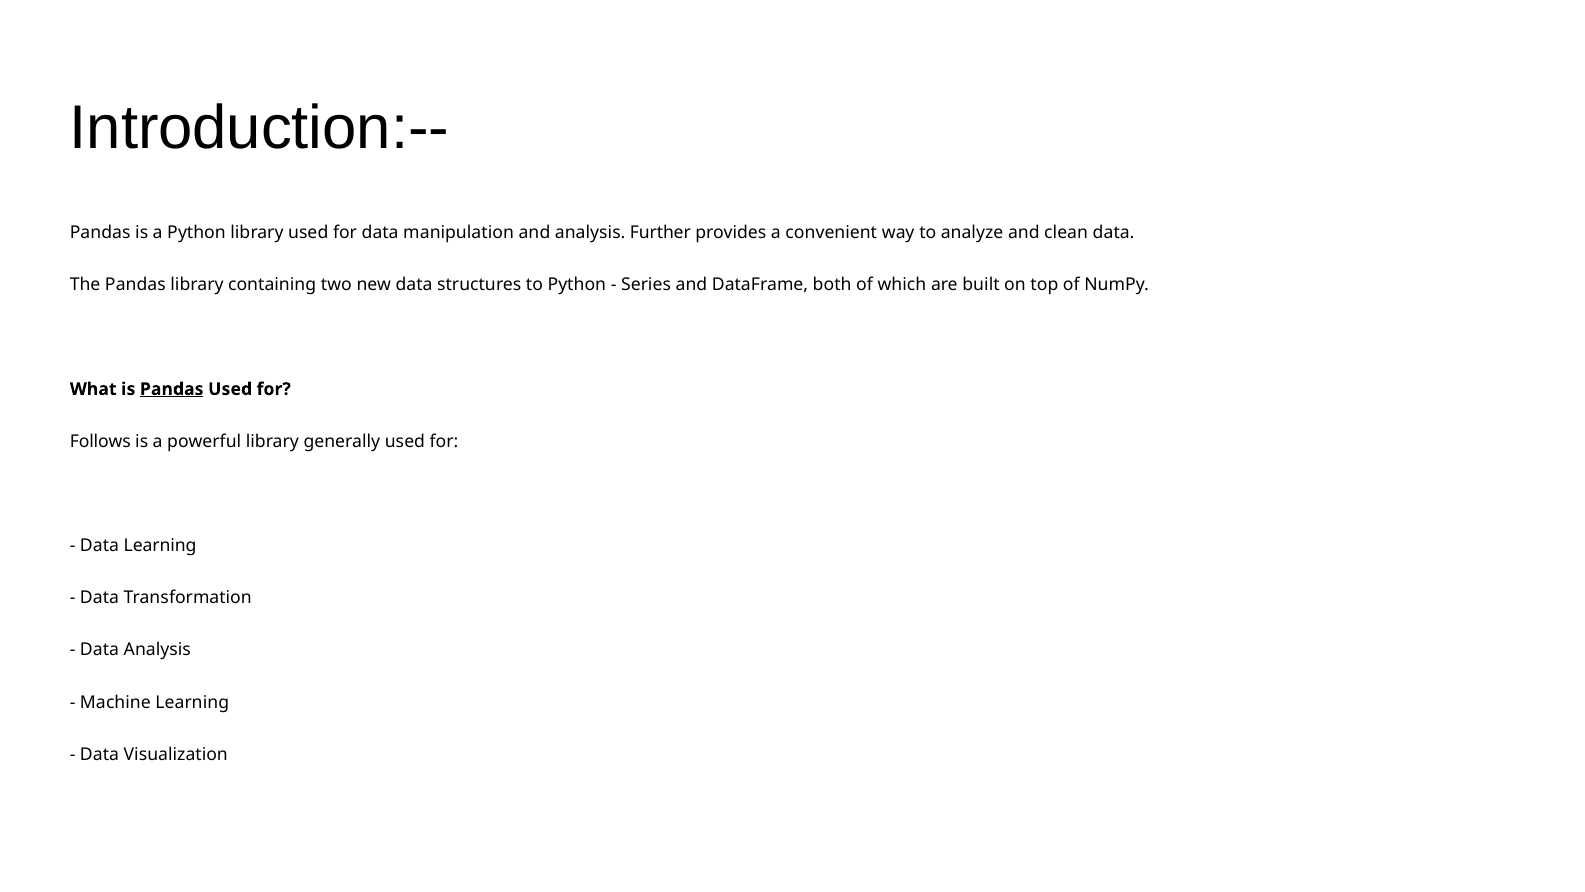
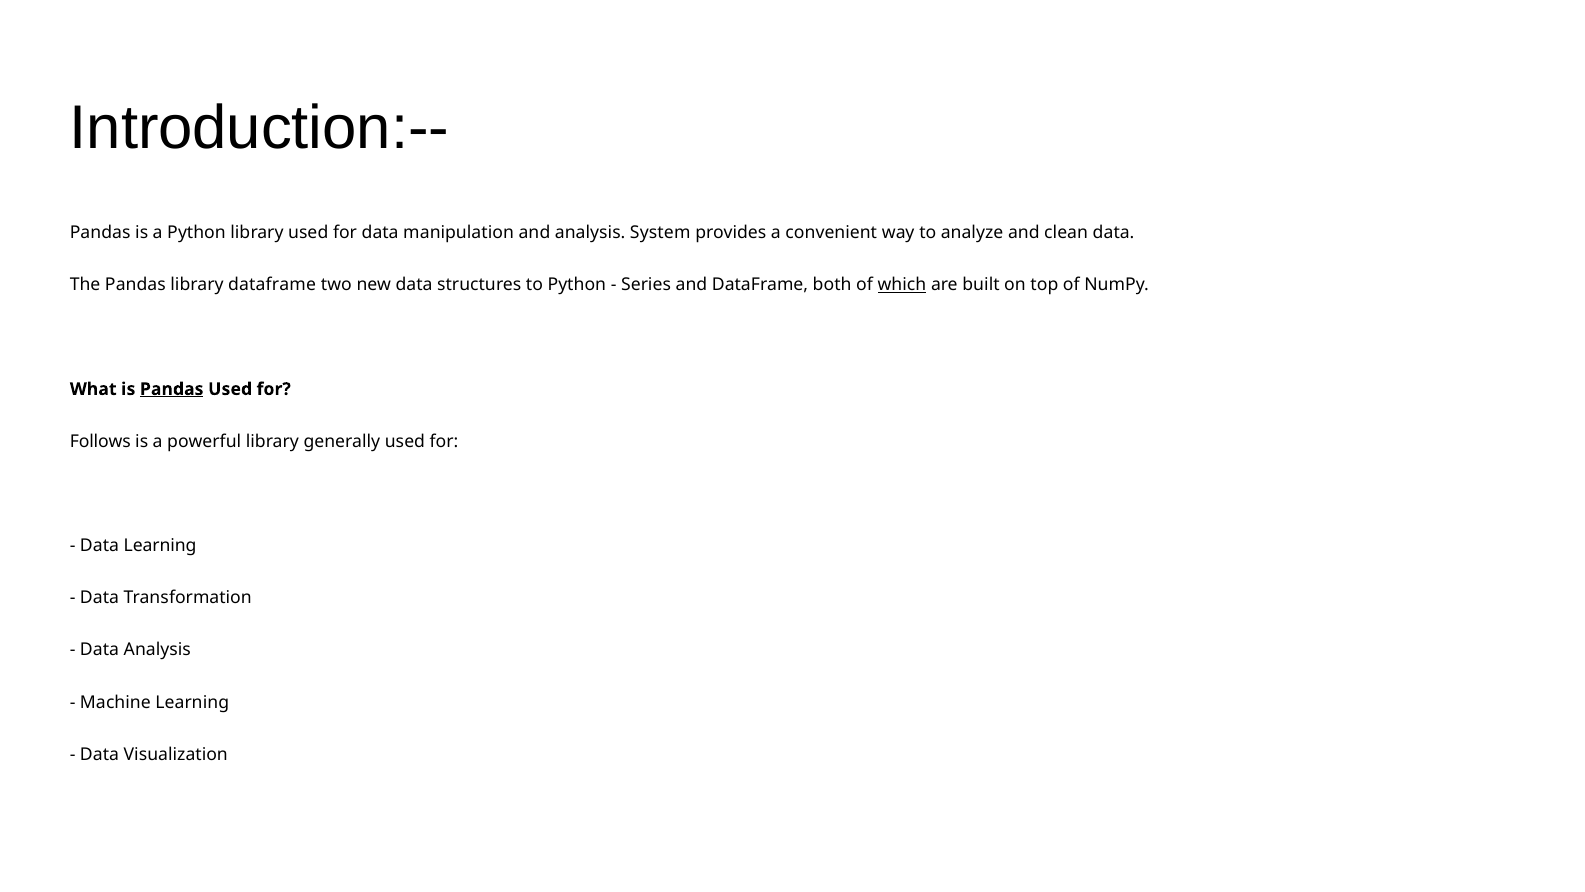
Further: Further -> System
library containing: containing -> dataframe
which underline: none -> present
